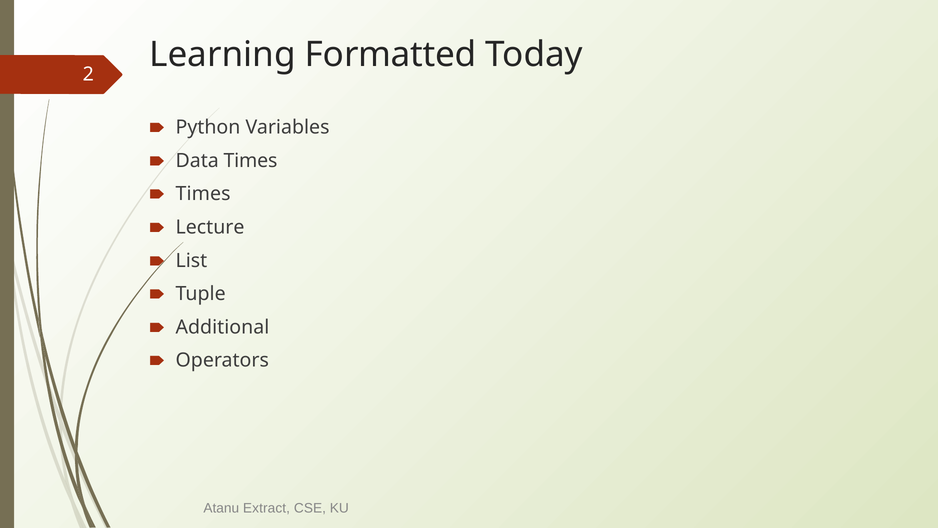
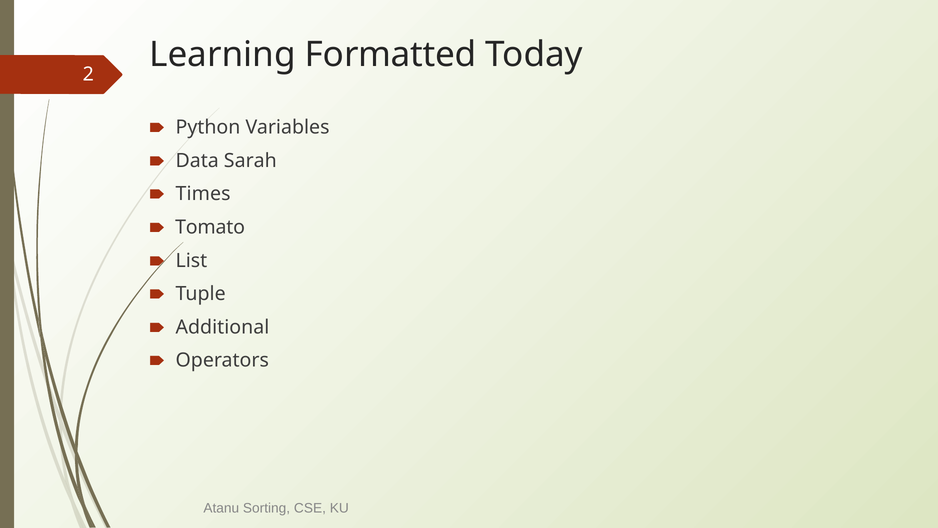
Data Times: Times -> Sarah
Lecture: Lecture -> Tomato
Extract: Extract -> Sorting
